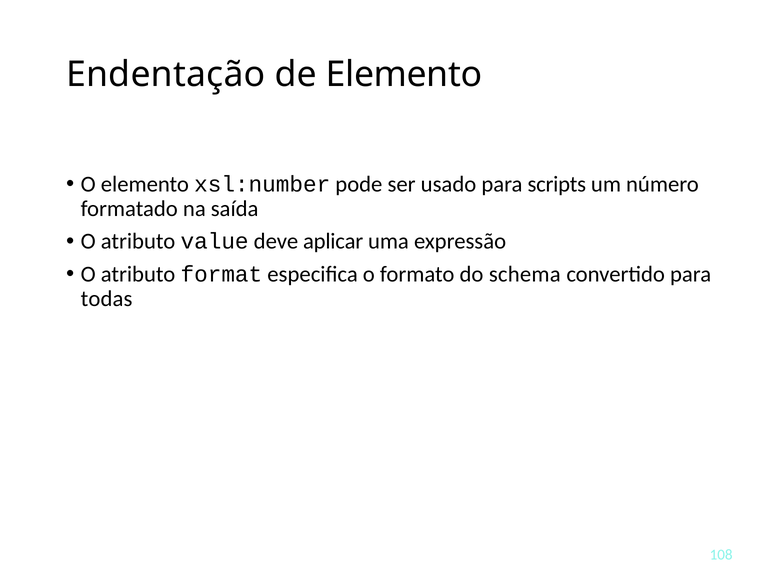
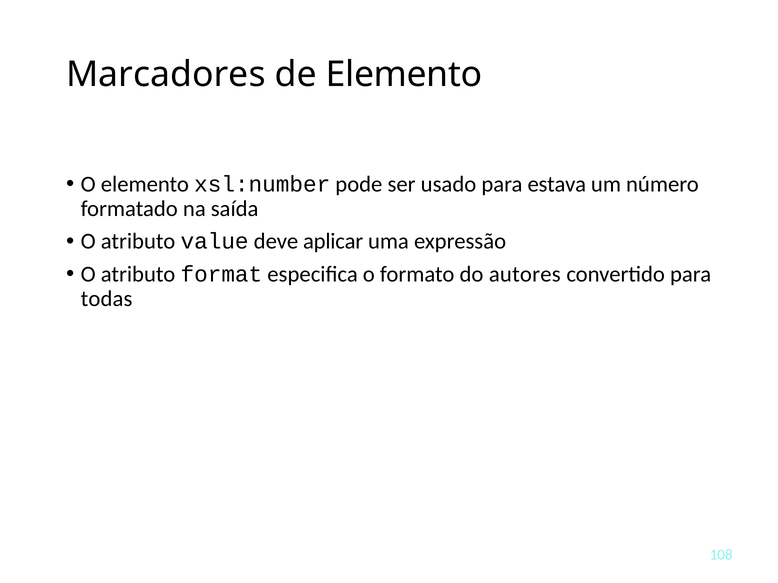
Endentação: Endentação -> Marcadores
scripts: scripts -> estava
schema: schema -> autores
